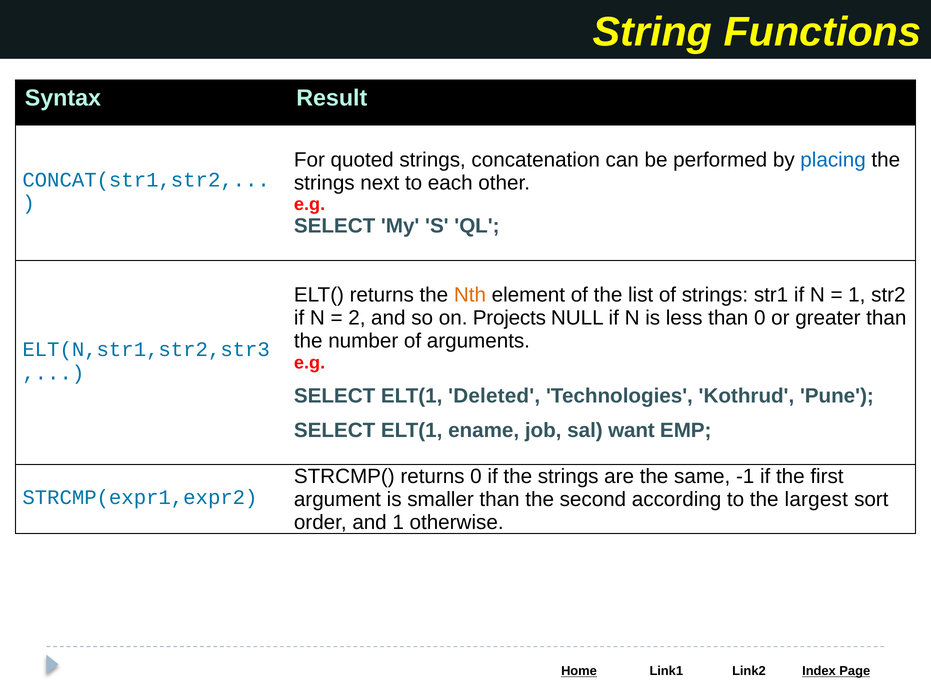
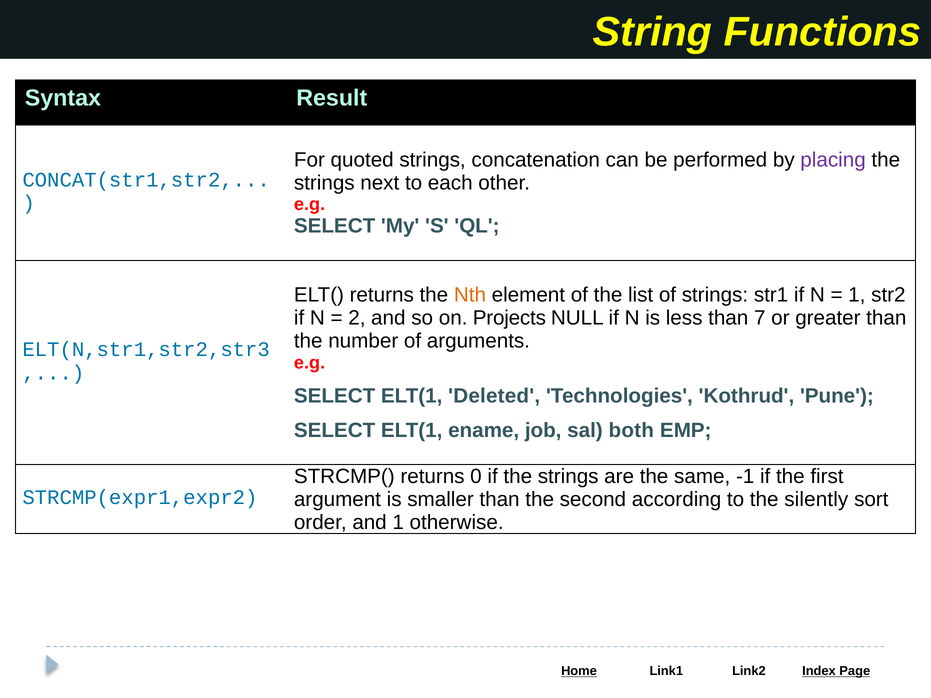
placing colour: blue -> purple
than 0: 0 -> 7
want: want -> both
largest: largest -> silently
